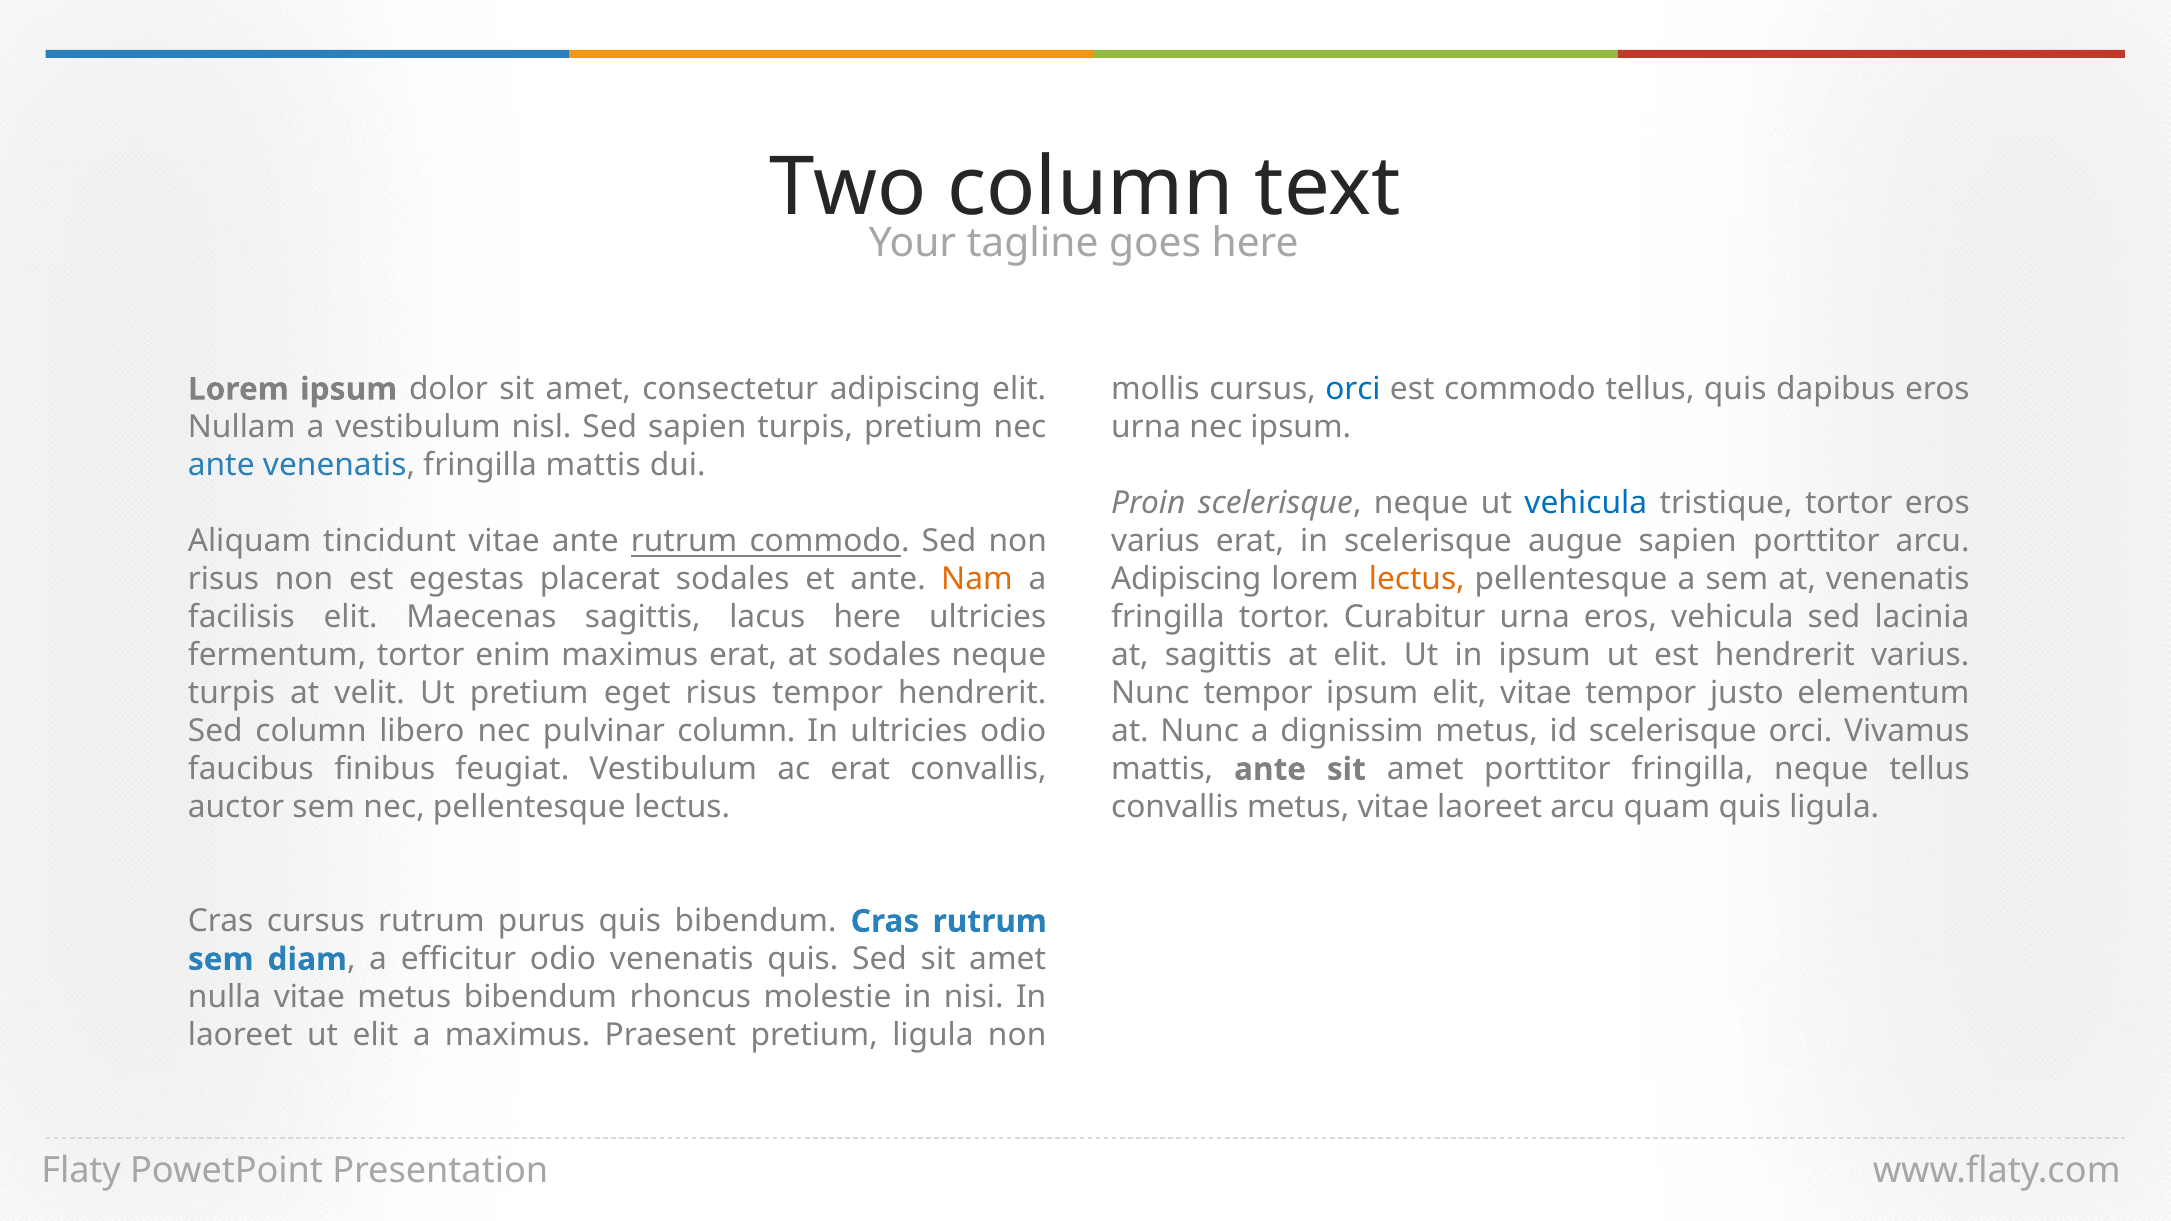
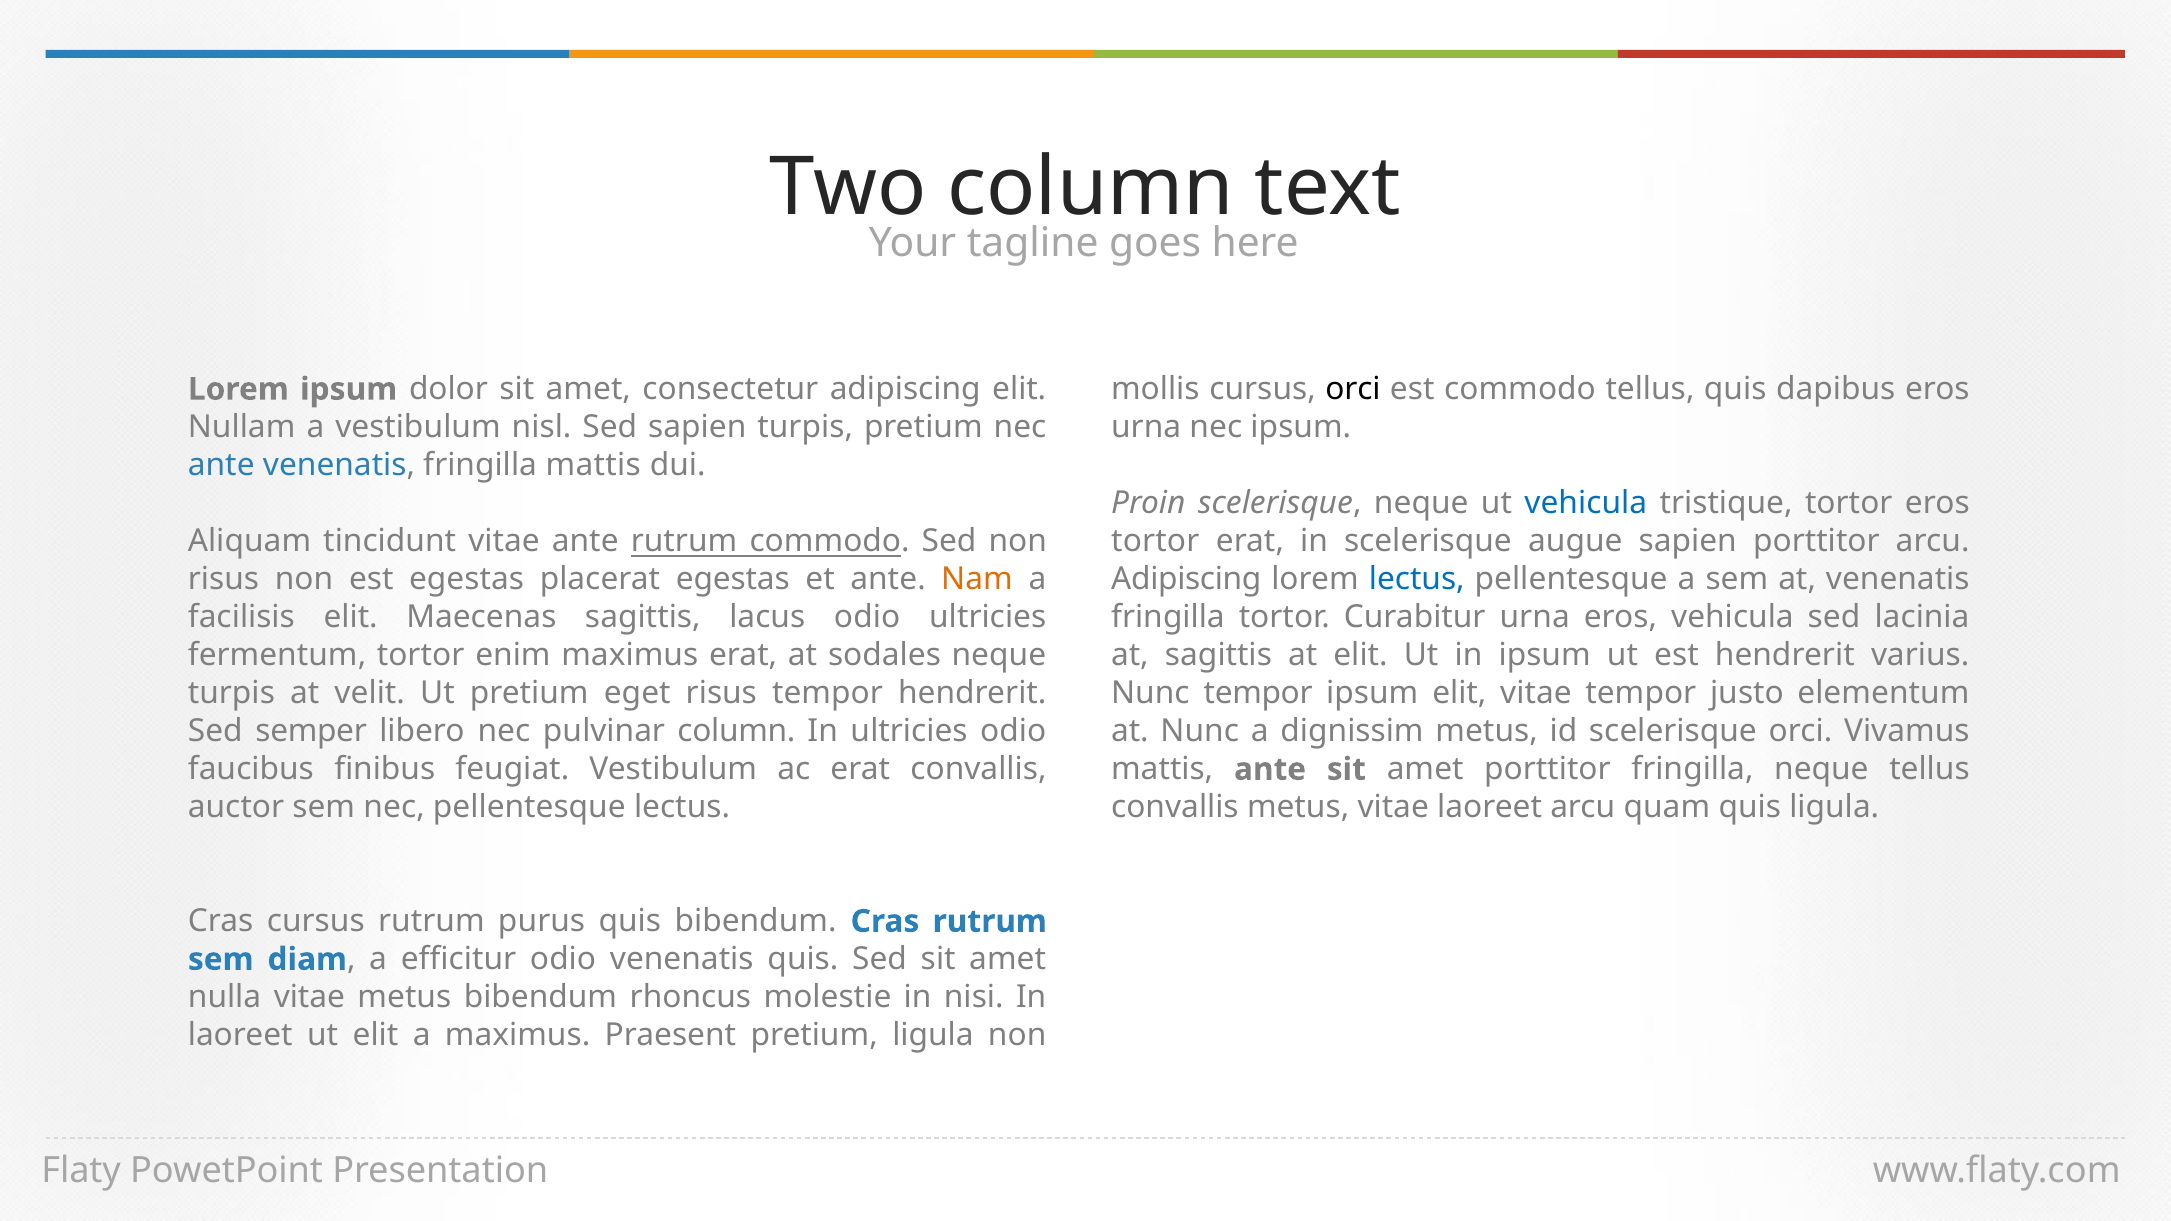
orci at (1353, 389) colour: blue -> black
varius at (1155, 541): varius -> tortor
placerat sodales: sodales -> egestas
lectus at (1417, 579) colour: orange -> blue
lacus here: here -> odio
Sed column: column -> semper
